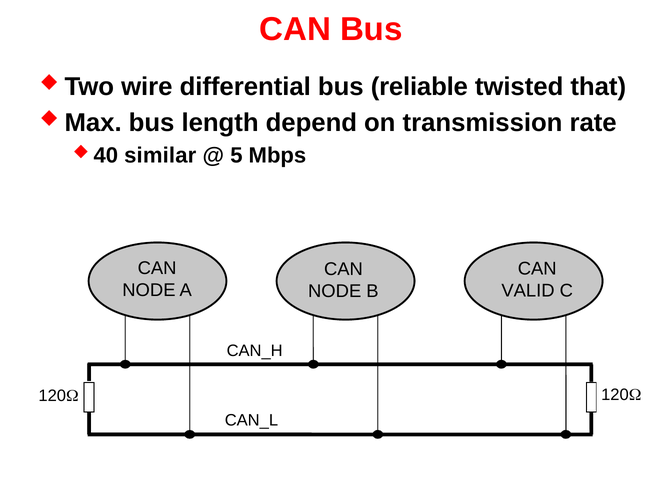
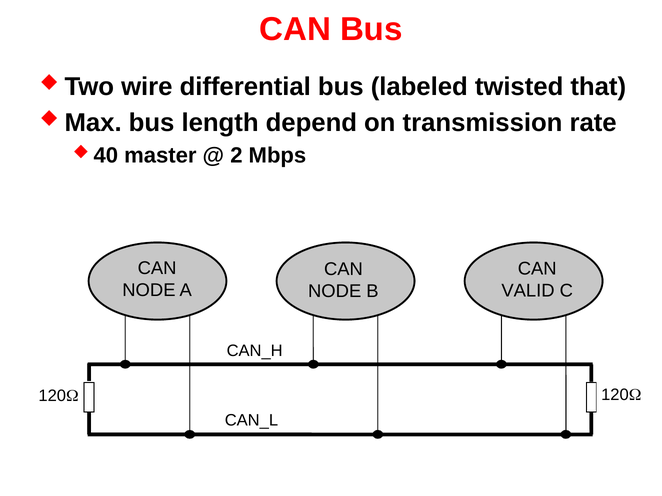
reliable: reliable -> labeled
similar: similar -> master
5: 5 -> 2
